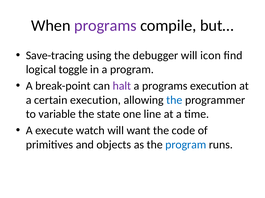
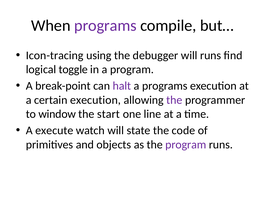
Save-tracing: Save-tracing -> Icon-tracing
will icon: icon -> runs
the at (174, 100) colour: blue -> purple
variable: variable -> window
state: state -> start
want: want -> state
program at (186, 145) colour: blue -> purple
